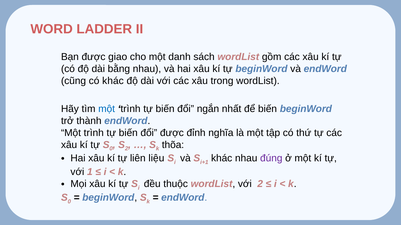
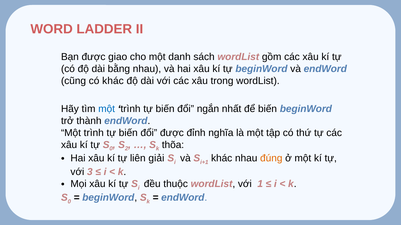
liệu: liệu -> giải
đúng colour: purple -> orange
1: 1 -> 3
với 2: 2 -> 1
